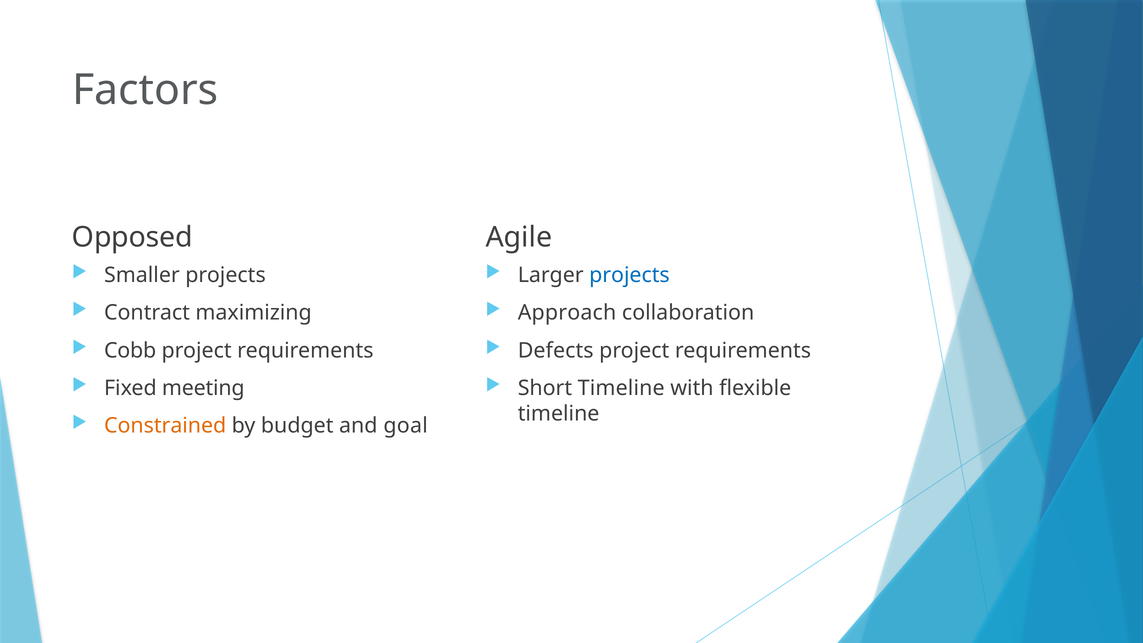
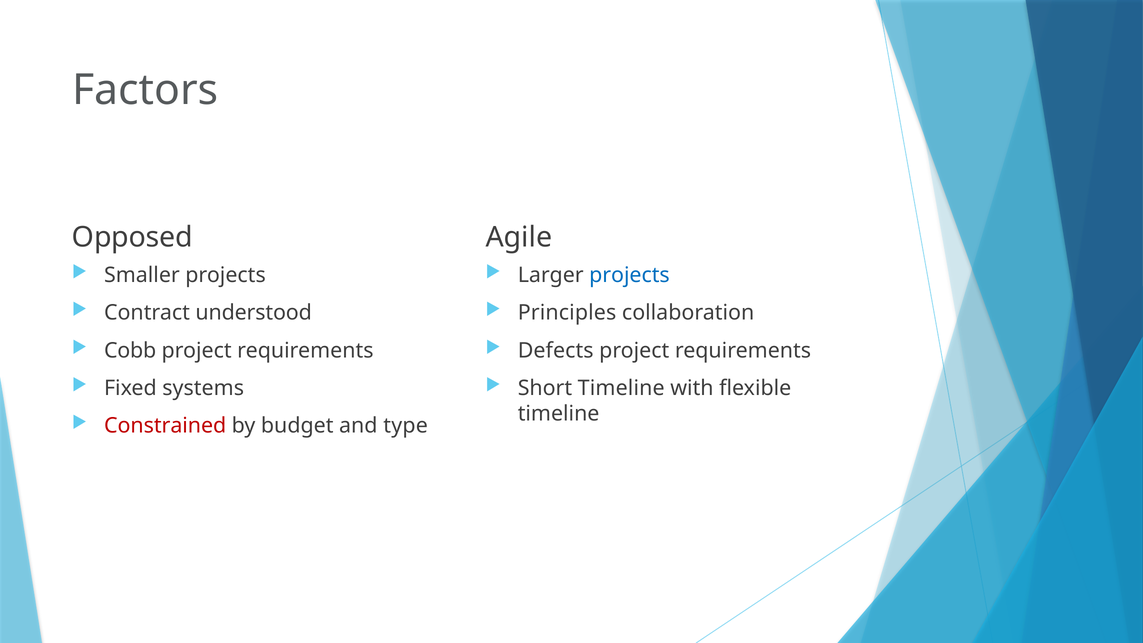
maximizing: maximizing -> understood
Approach: Approach -> Principles
meeting: meeting -> systems
Constrained colour: orange -> red
goal: goal -> type
